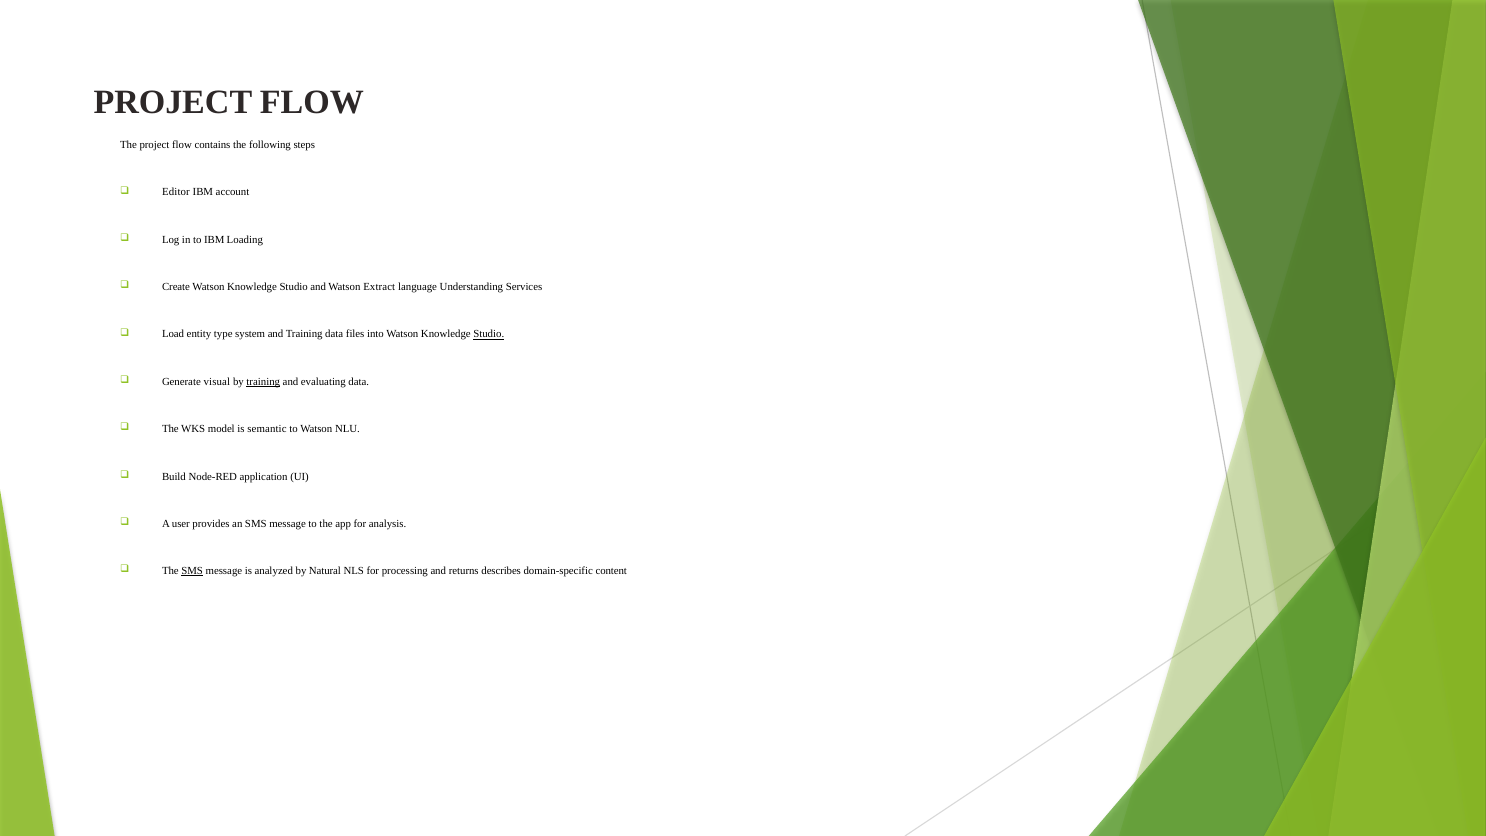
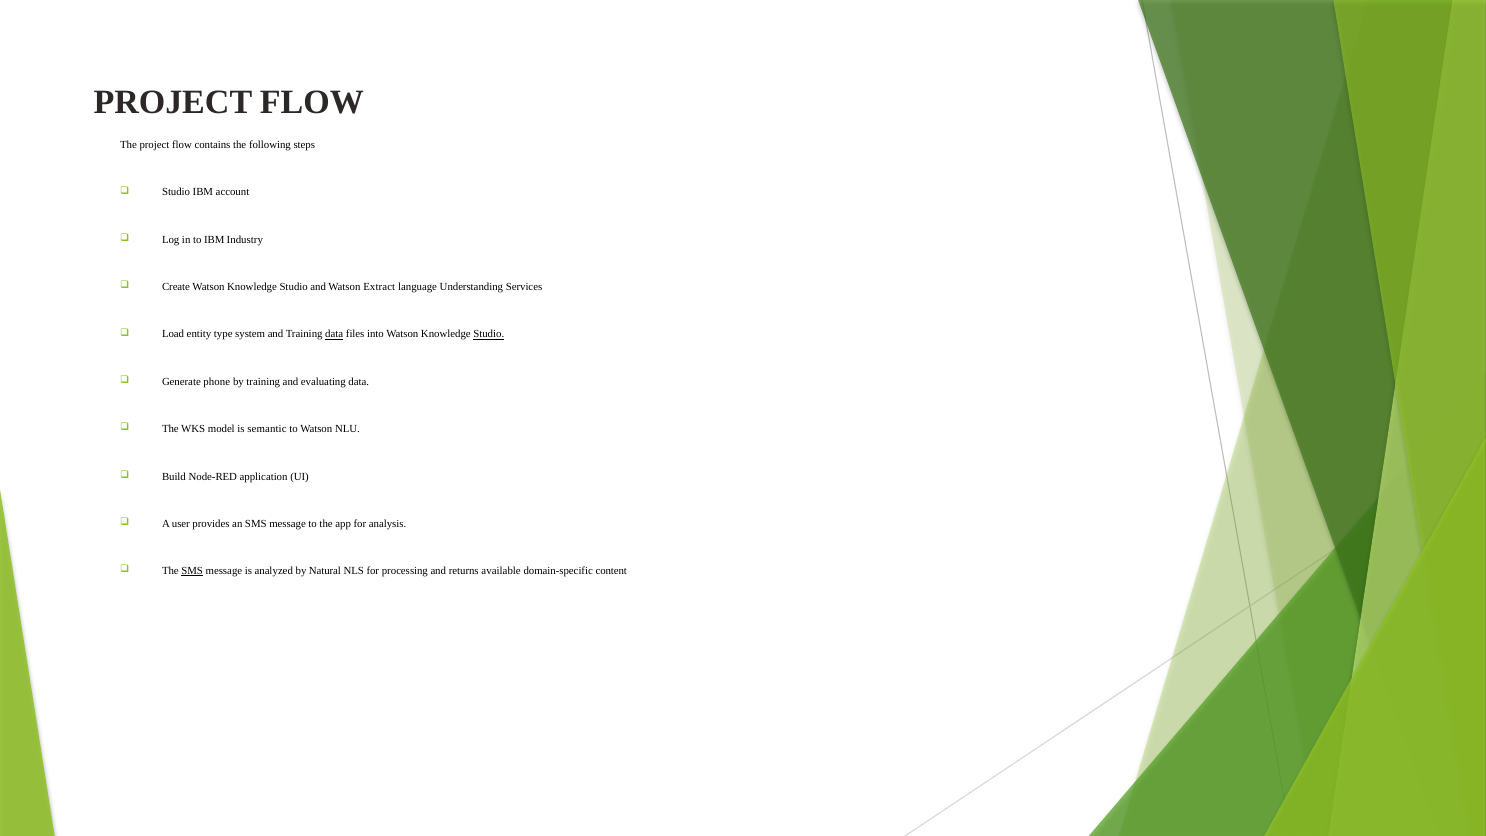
Editor at (176, 192): Editor -> Studio
Loading: Loading -> Industry
data at (334, 334) underline: none -> present
visual: visual -> phone
training at (263, 382) underline: present -> none
describes: describes -> available
